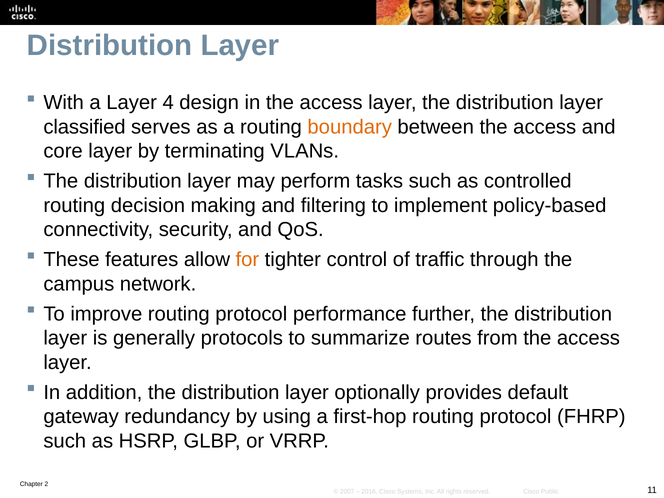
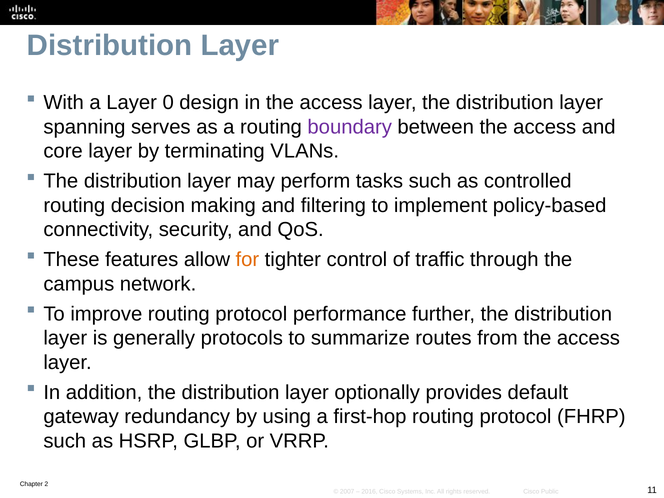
4: 4 -> 0
classified: classified -> spanning
boundary colour: orange -> purple
